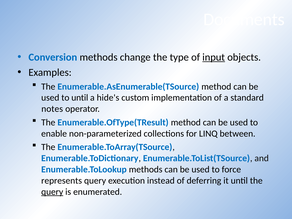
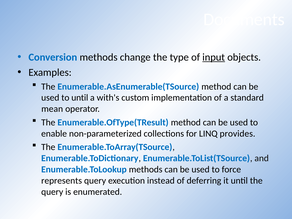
hide's: hide's -> with's
notes: notes -> mean
between: between -> provides
query at (52, 192) underline: present -> none
